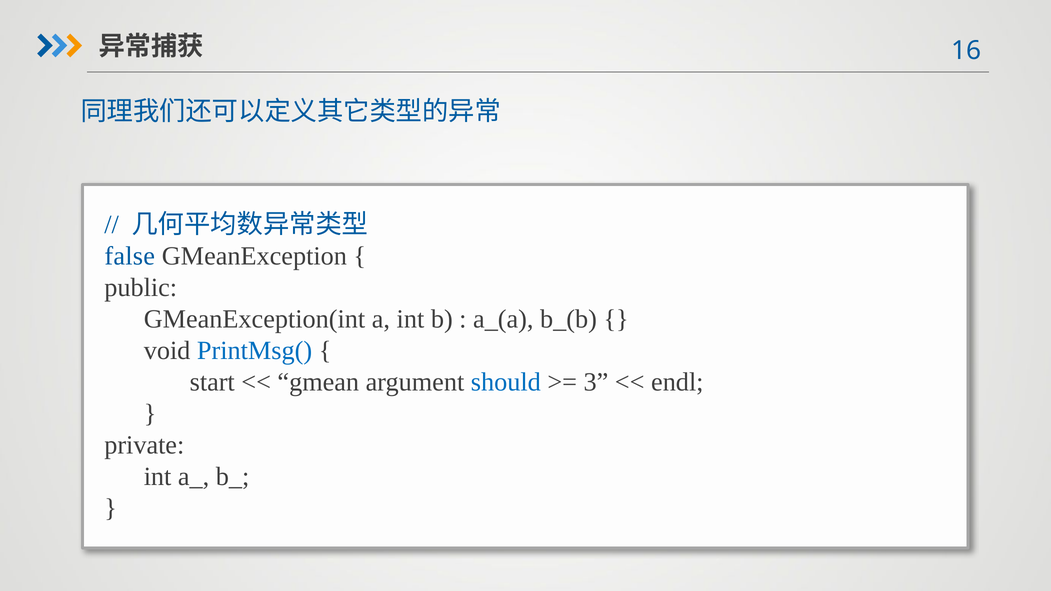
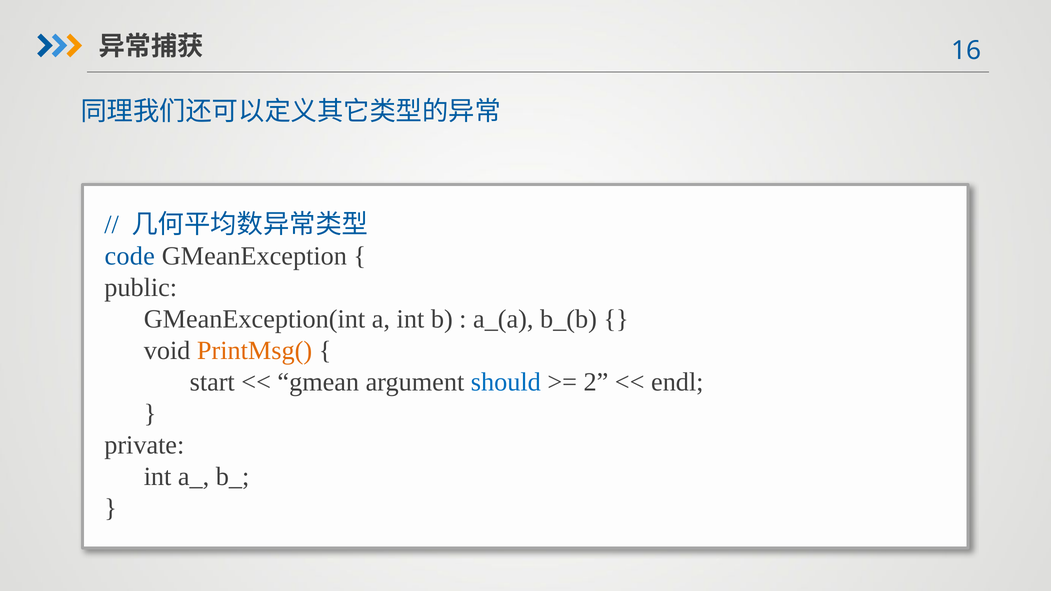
false: false -> code
PrintMsg( colour: blue -> orange
3: 3 -> 2
